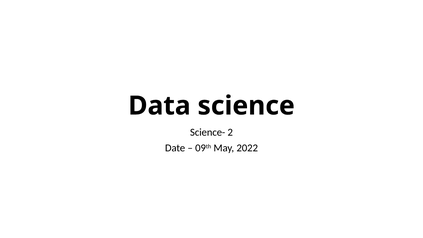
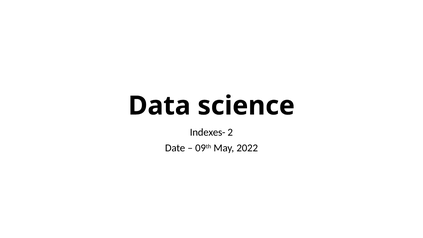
Science-: Science- -> Indexes-
